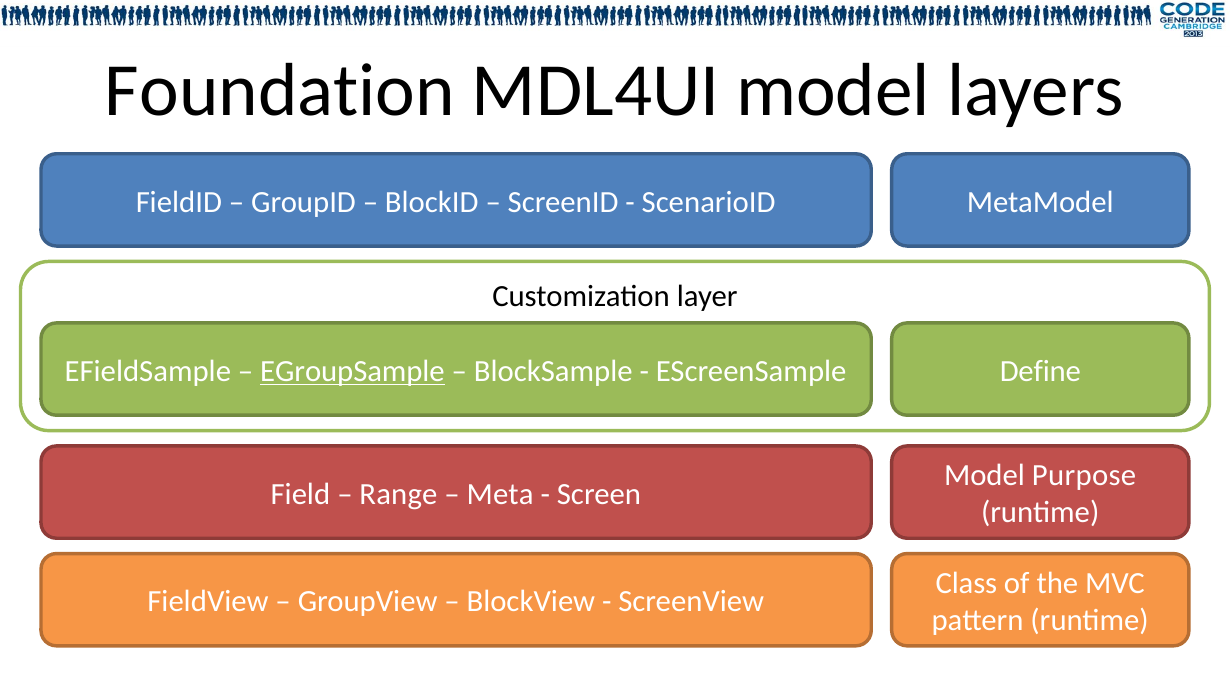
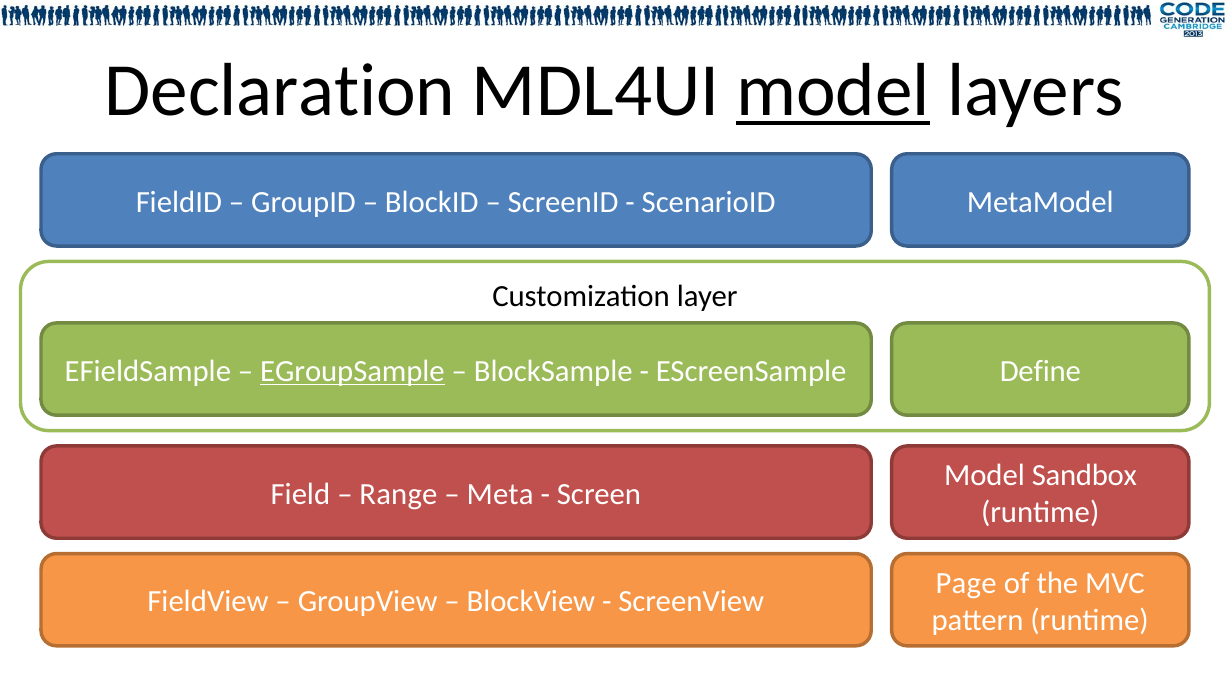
Foundation: Foundation -> Declaration
model at (833, 91) underline: none -> present
Purpose: Purpose -> Sandbox
Class: Class -> Page
